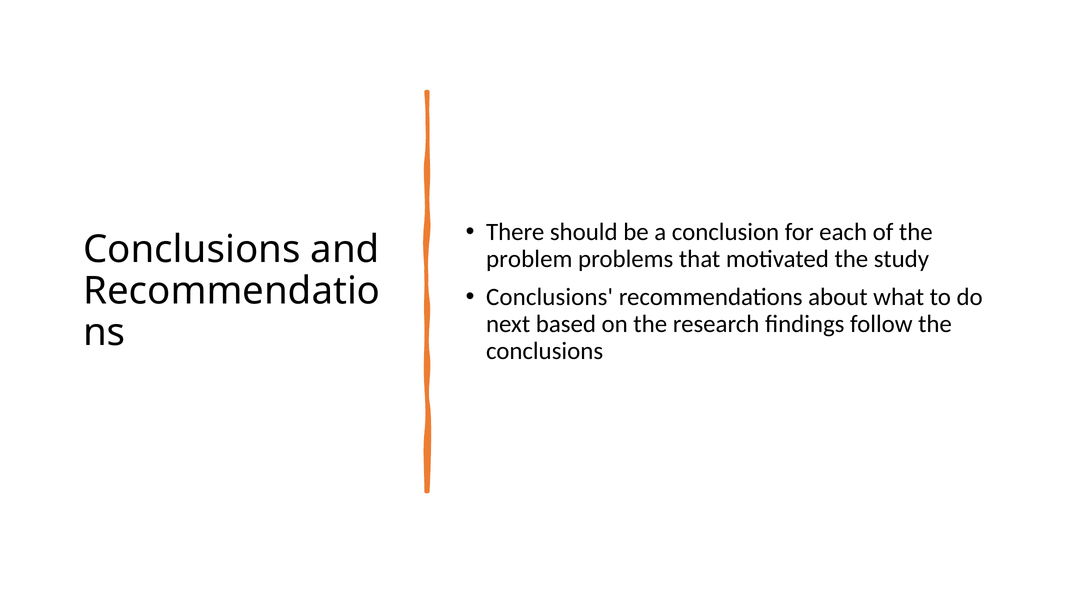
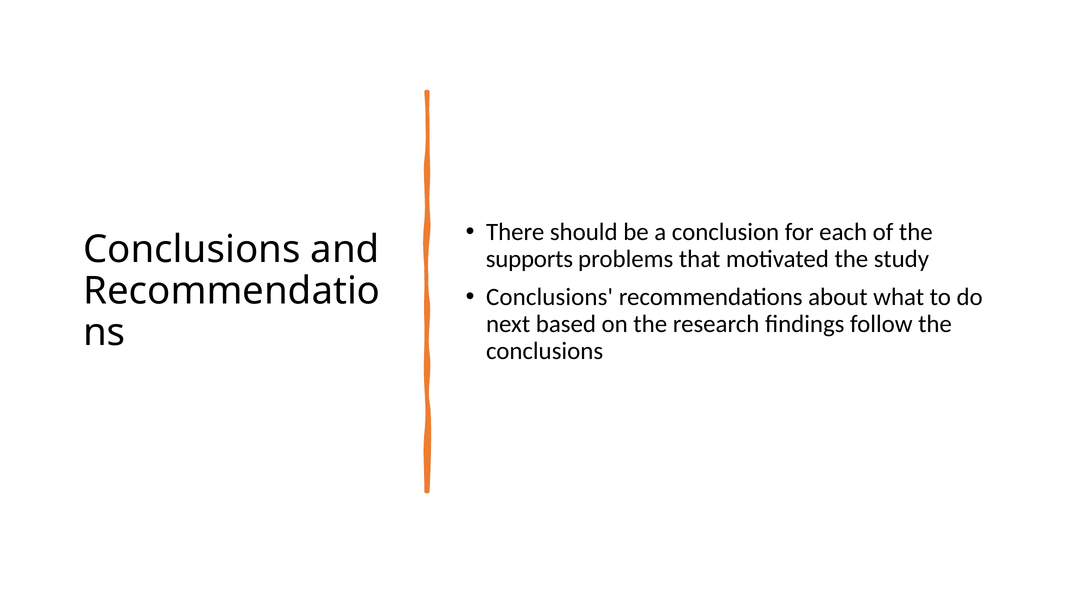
problem: problem -> supports
